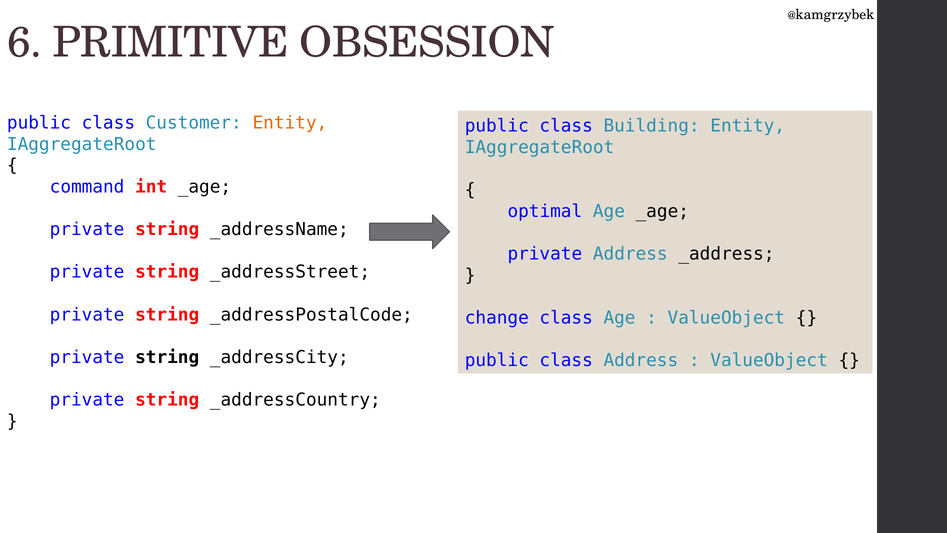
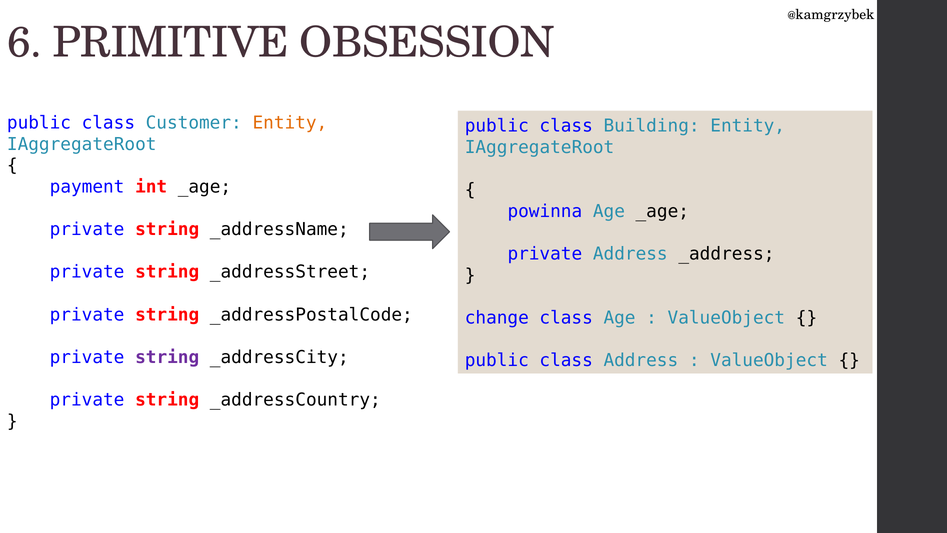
command: command -> payment
optimal: optimal -> powinna
string at (167, 357) colour: black -> purple
